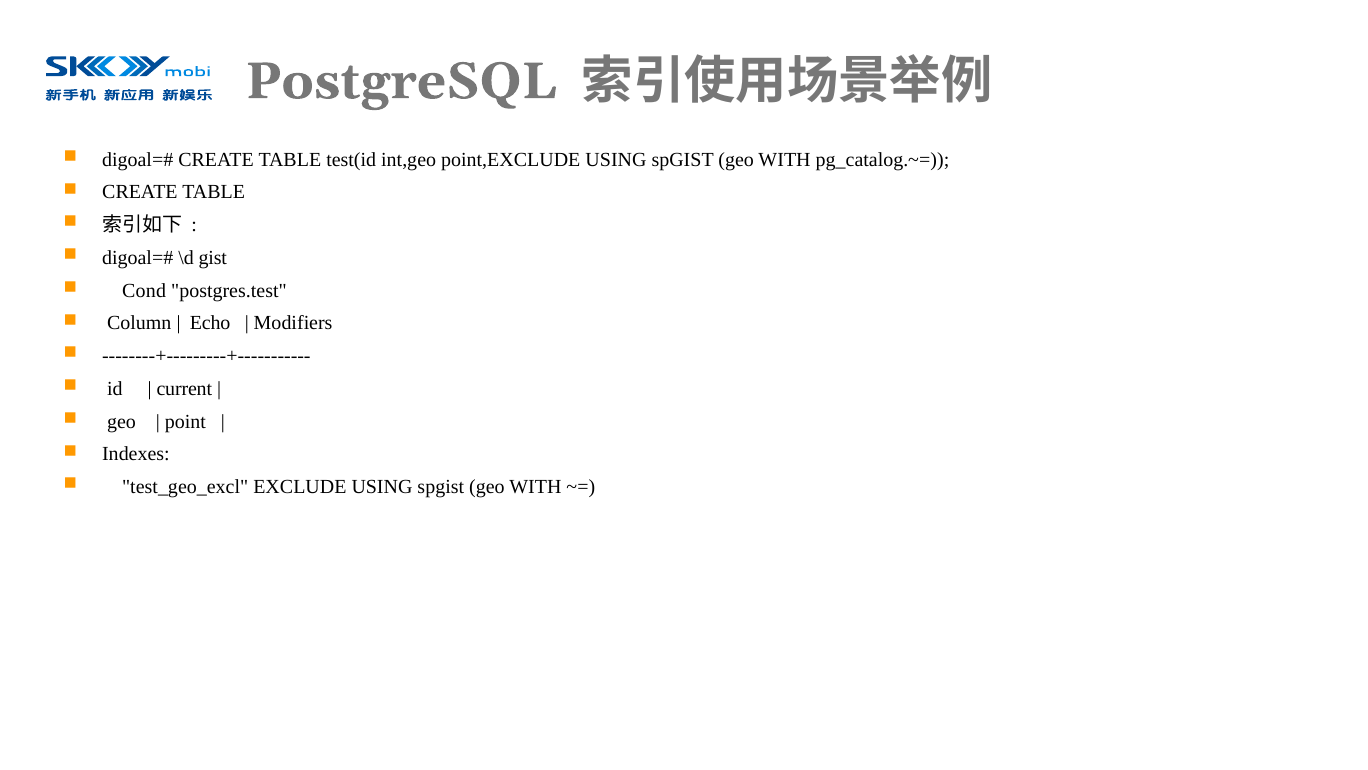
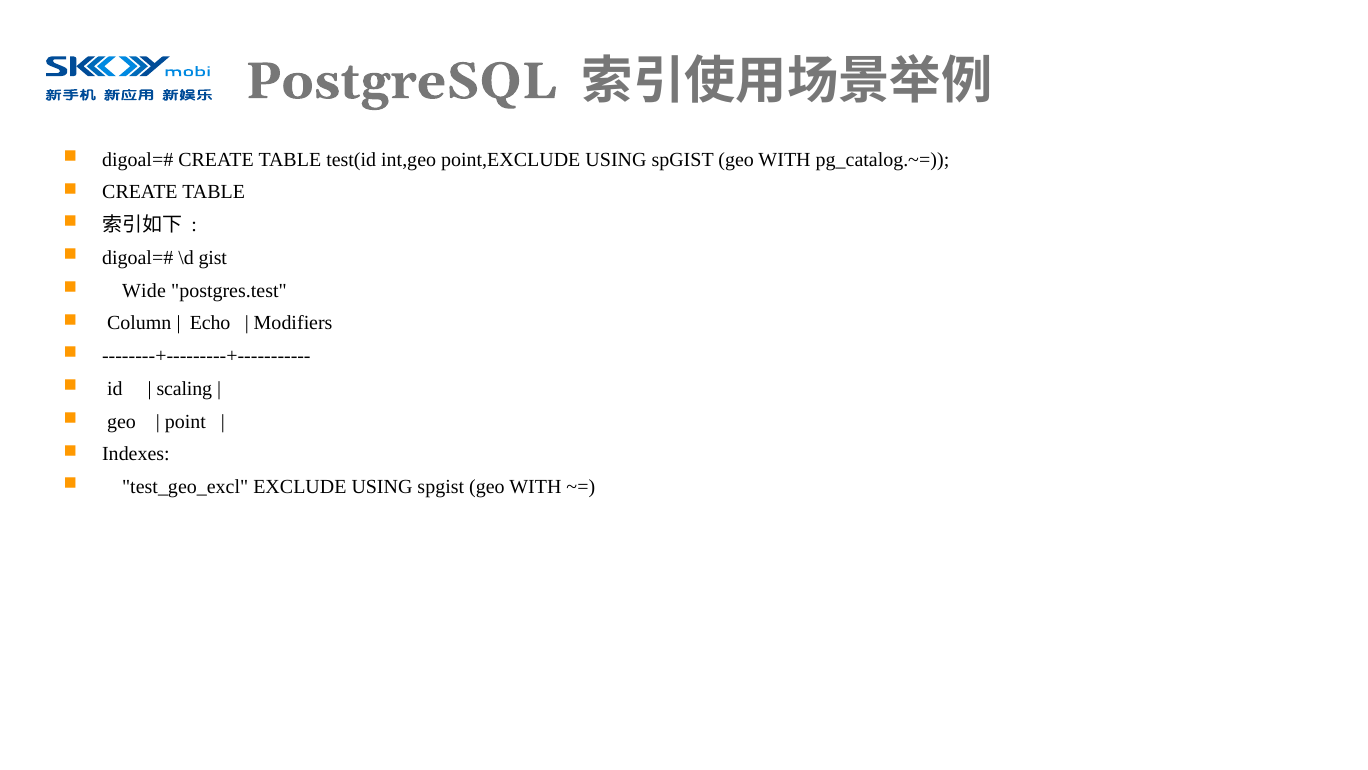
Cond: Cond -> Wide
current: current -> scaling
